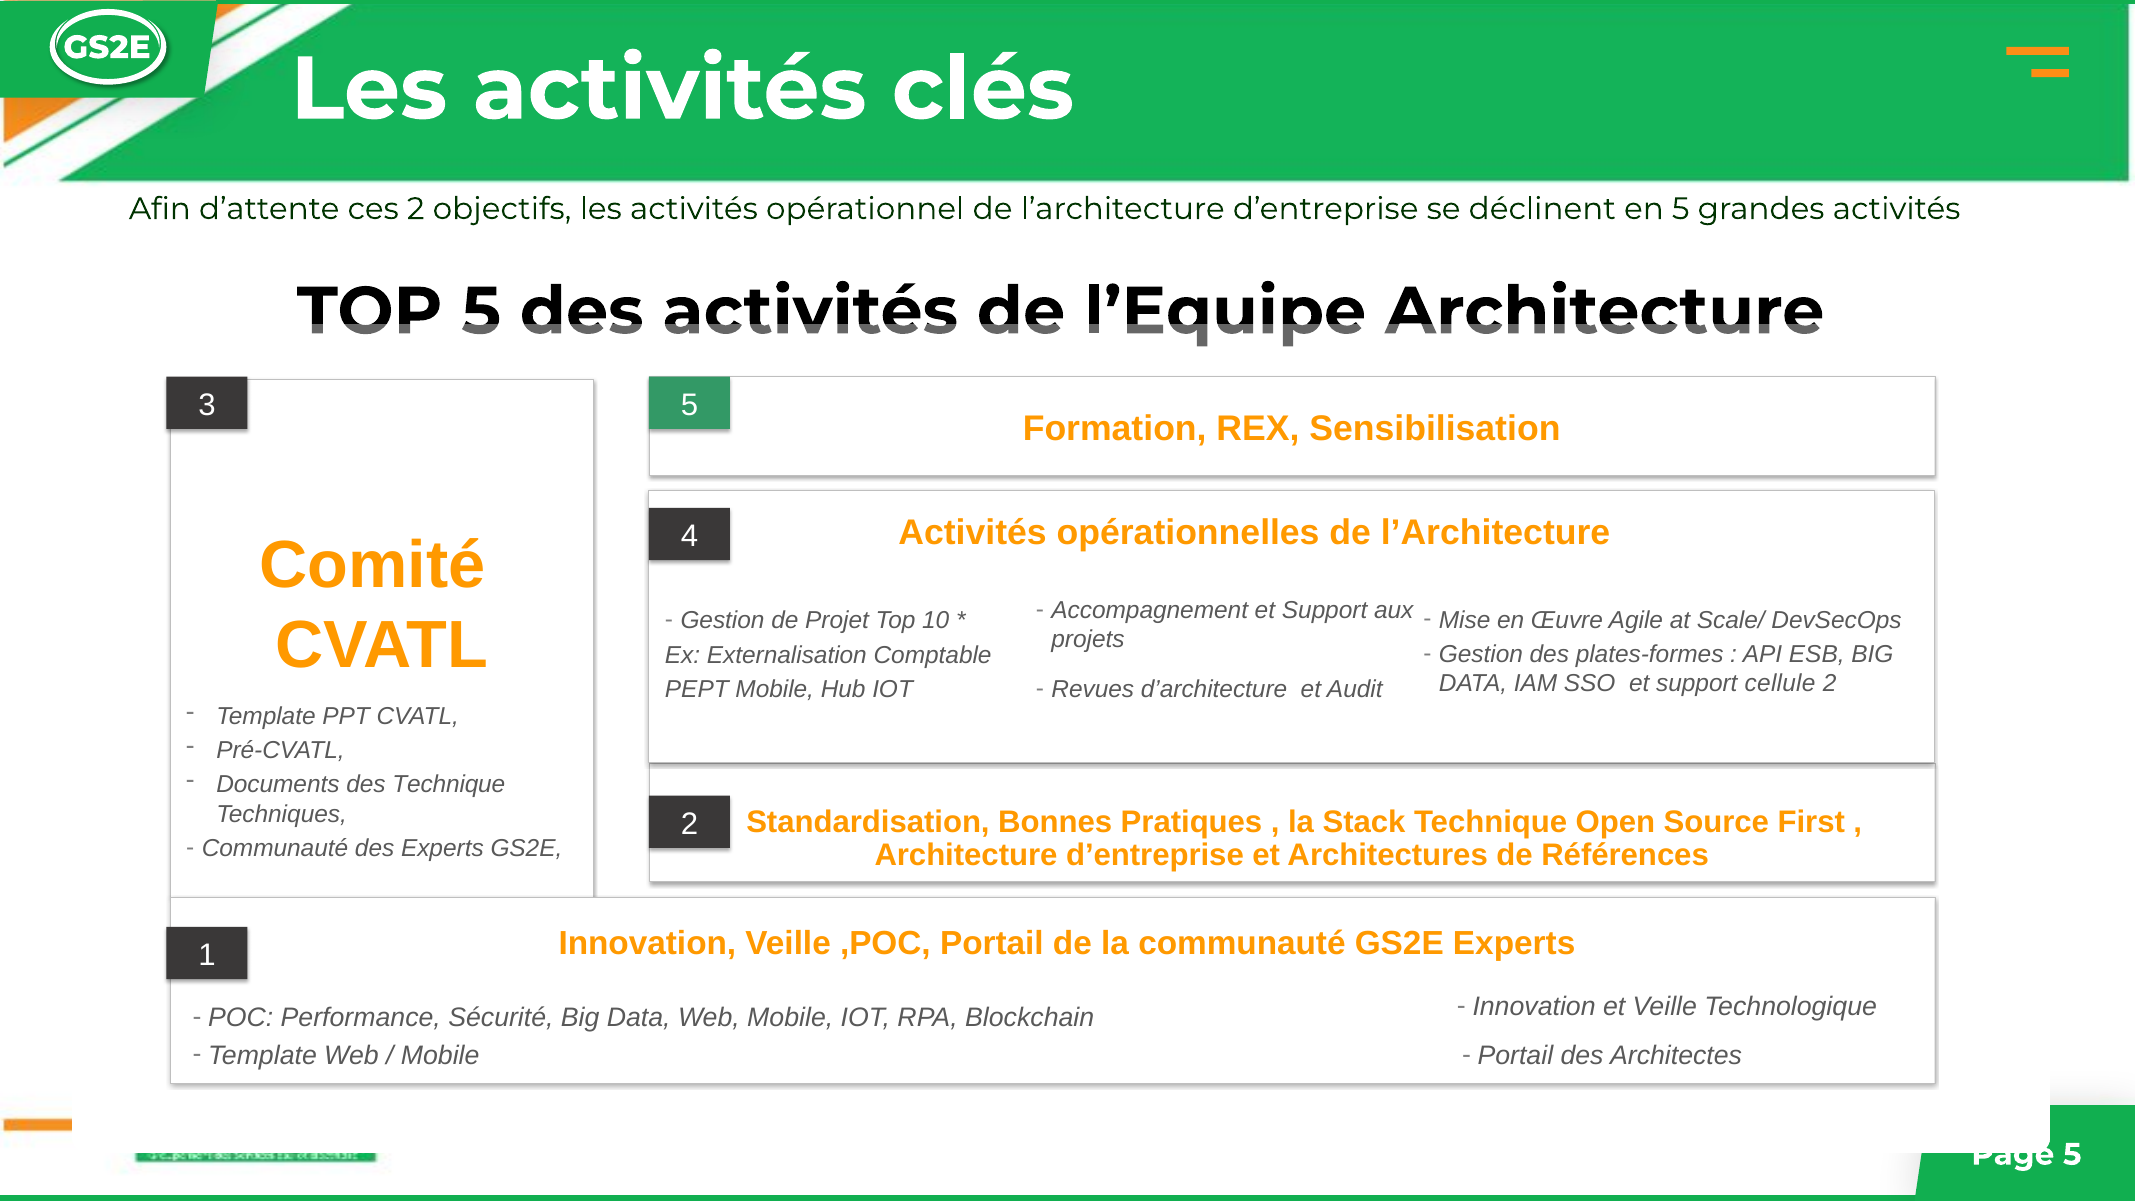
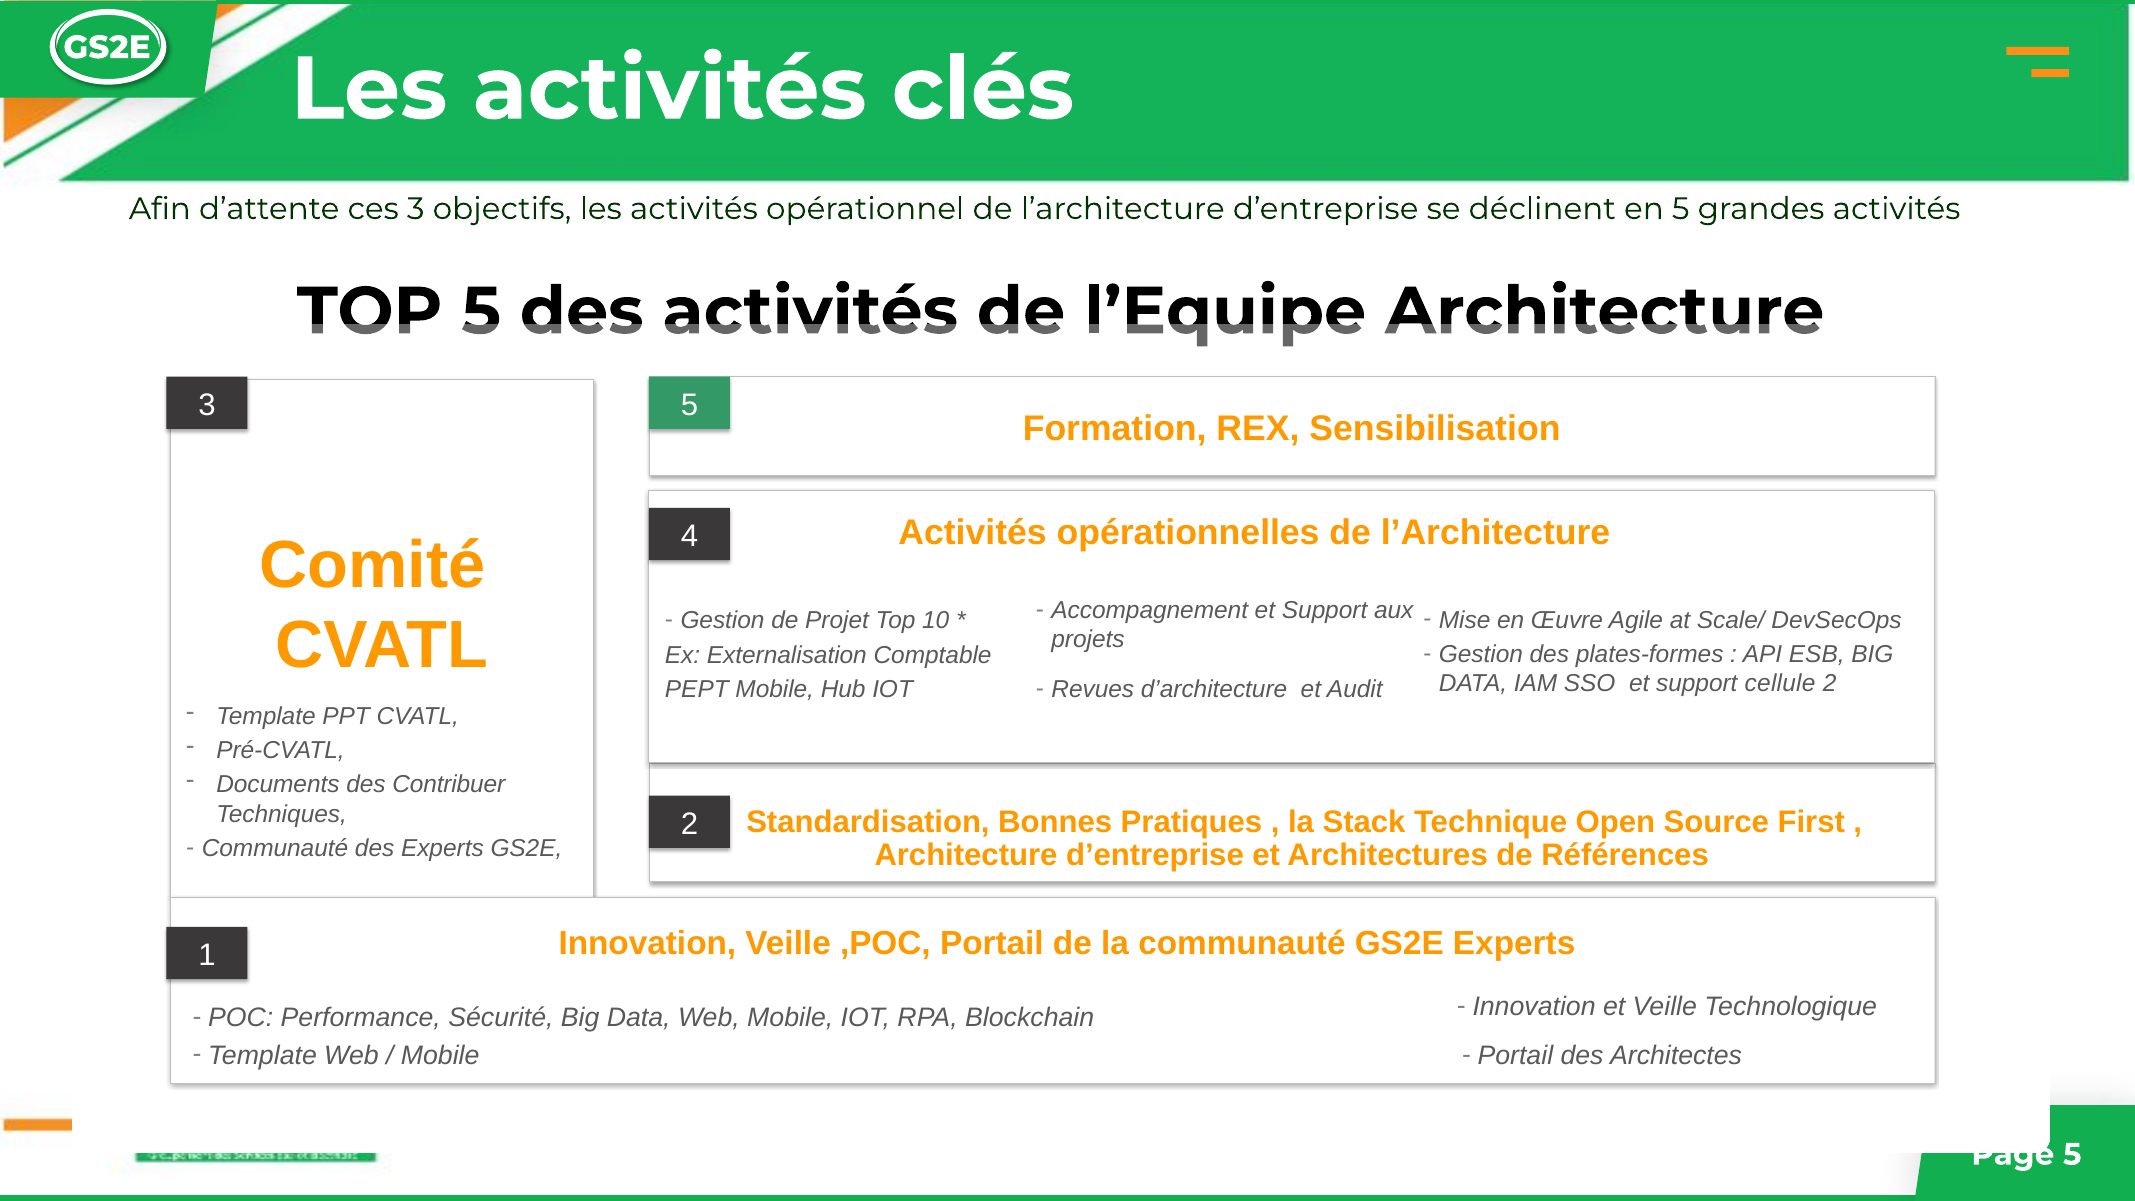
ces 2: 2 -> 3
des Technique: Technique -> Contribuer
